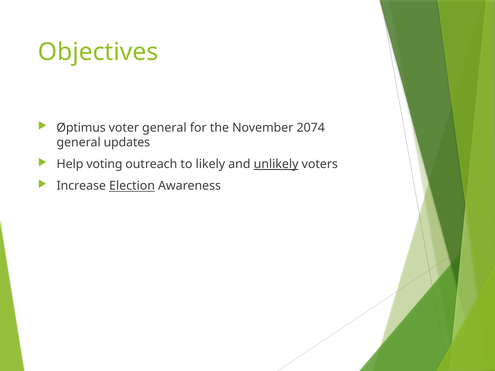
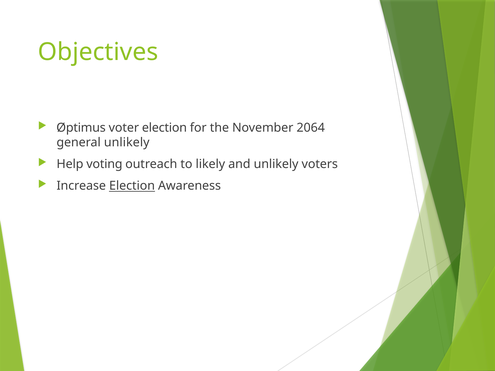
voter general: general -> election
2074: 2074 -> 2064
general updates: updates -> unlikely
unlikely at (276, 164) underline: present -> none
